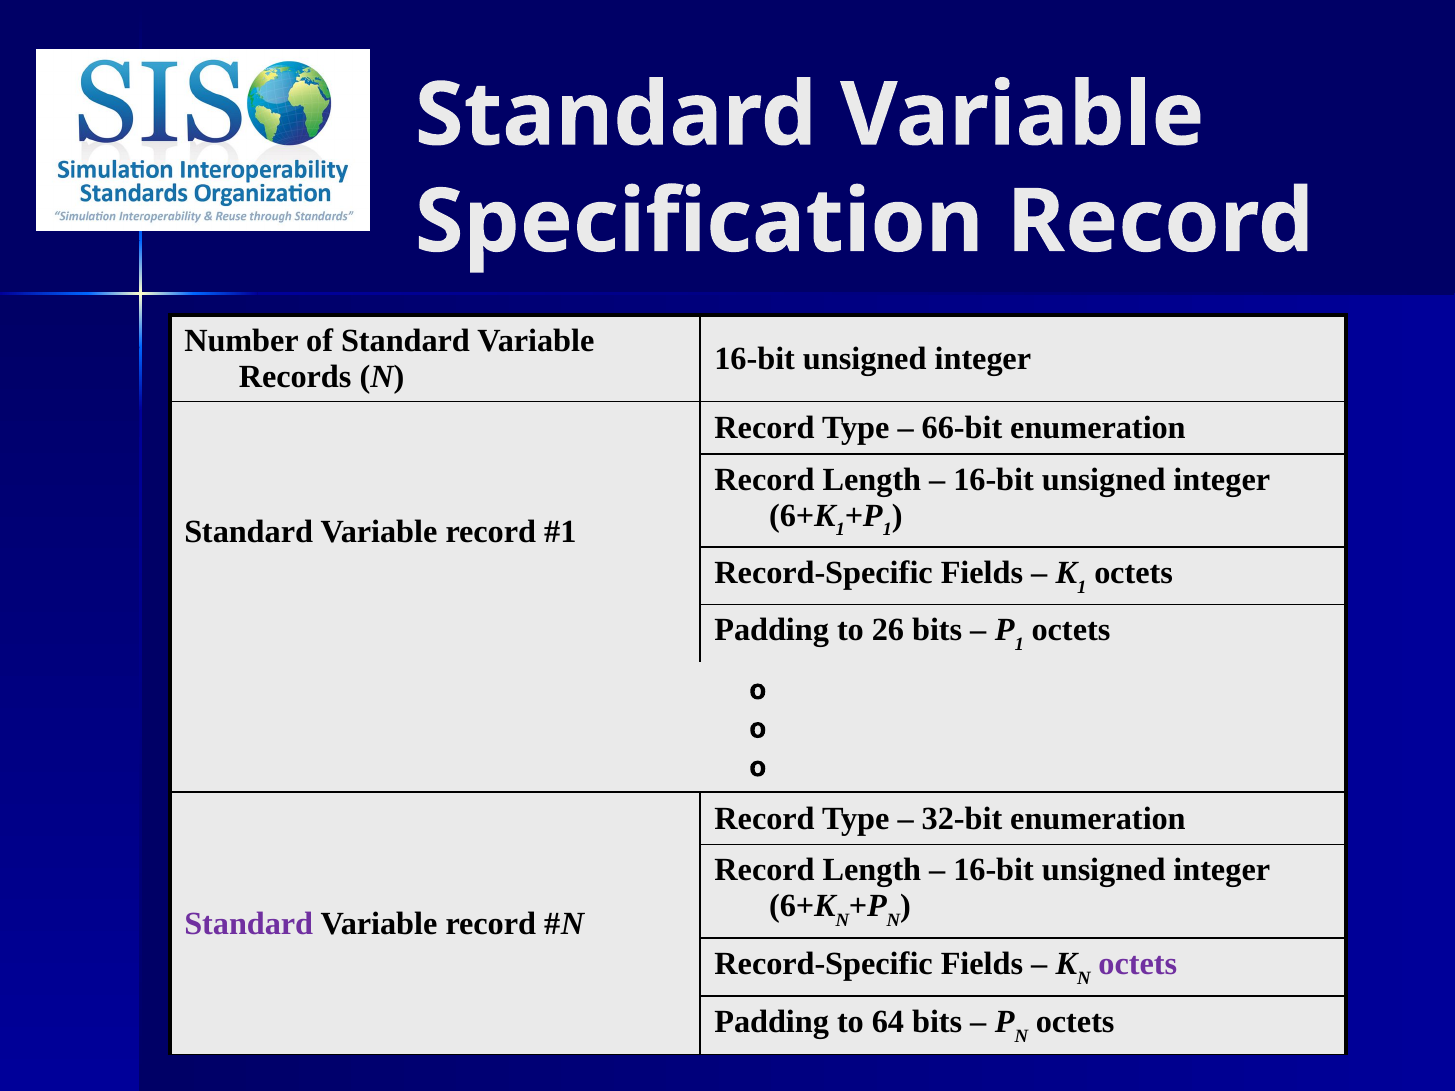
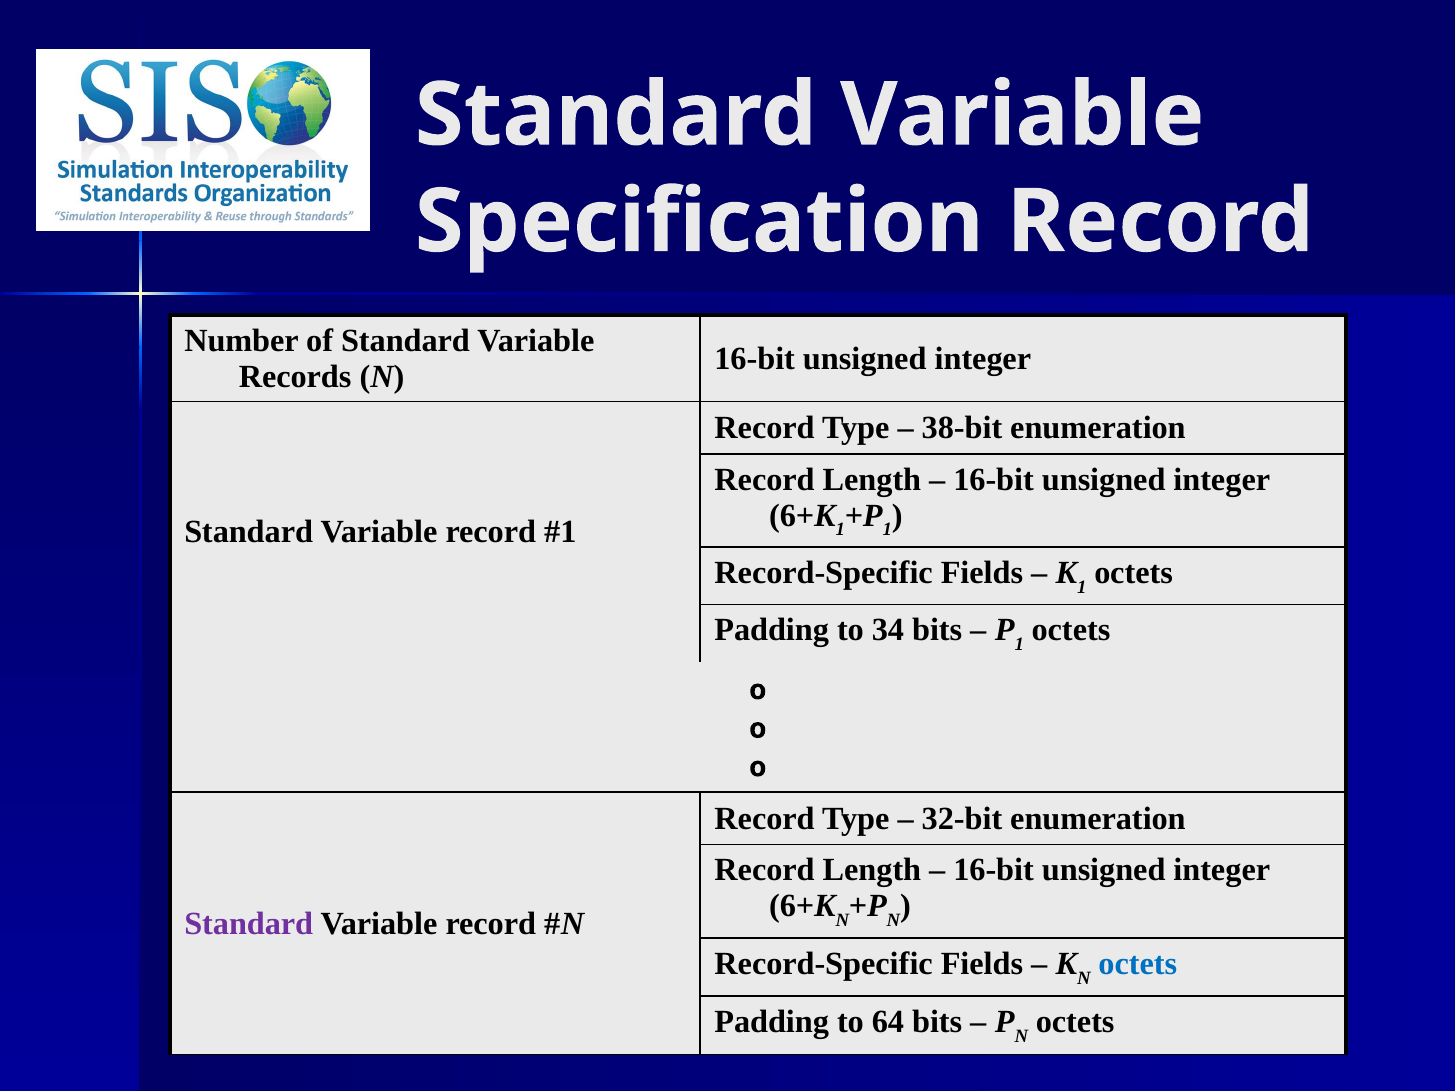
66-bit: 66-bit -> 38-bit
26: 26 -> 34
octets at (1138, 964) colour: purple -> blue
